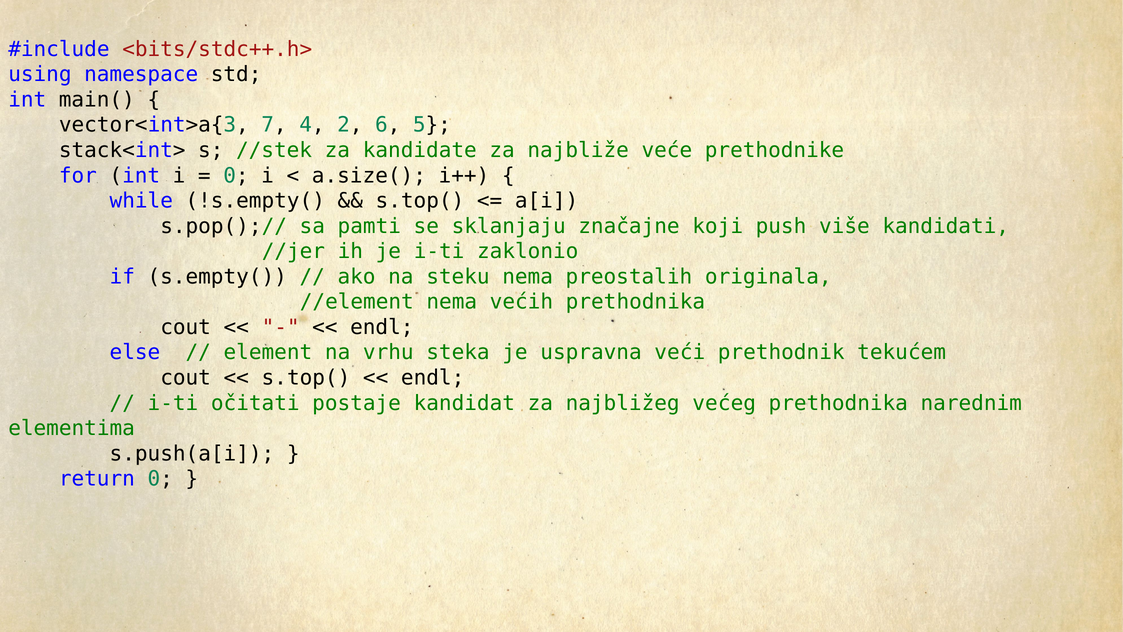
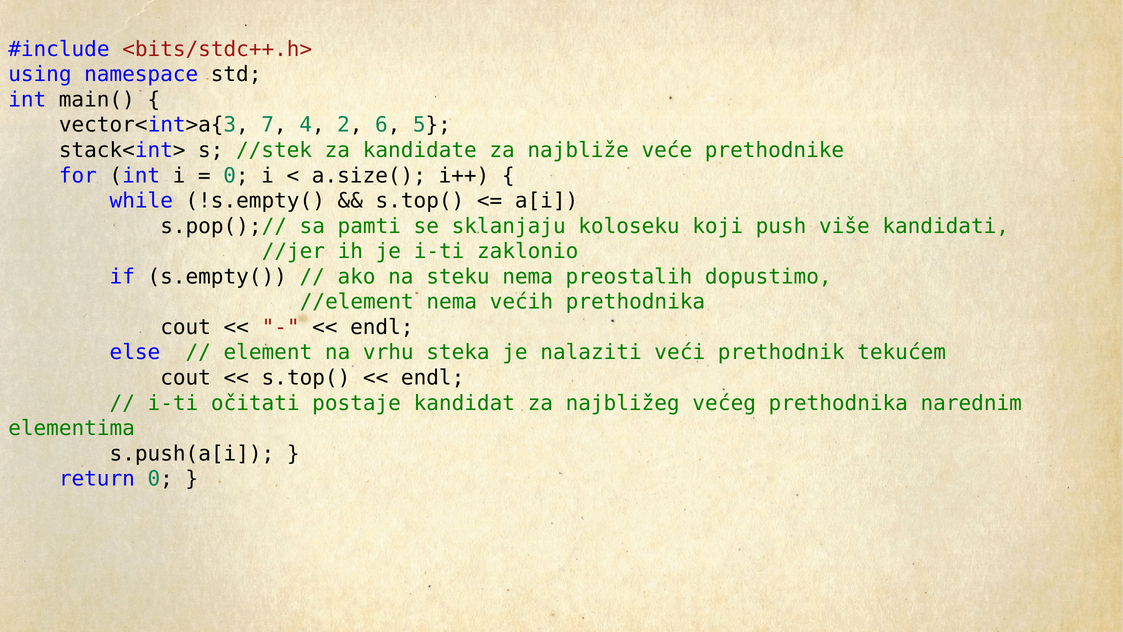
značajne: značajne -> koloseku
originala: originala -> dopustimo
uspravna: uspravna -> nalaziti
